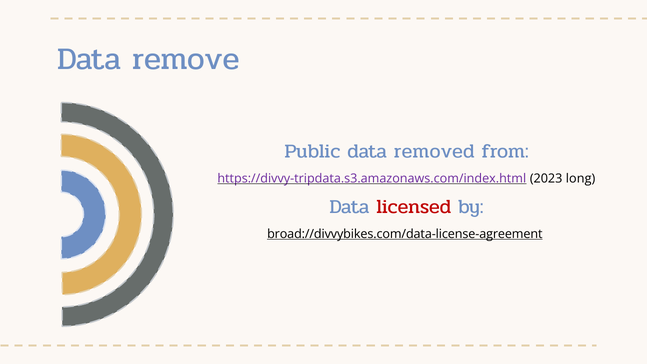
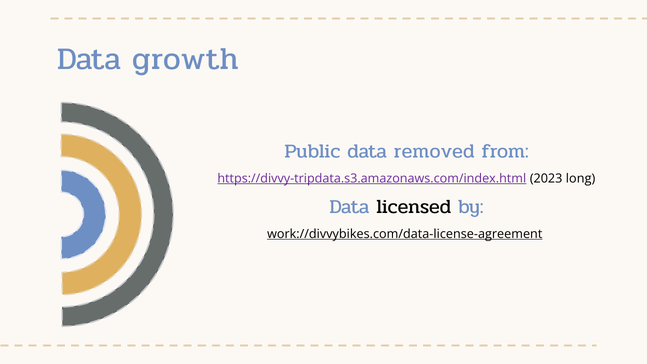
remove: remove -> growth
licensed colour: red -> black
broad://divvybikes.com/data-license-agreement: broad://divvybikes.com/data-license-agreement -> work://divvybikes.com/data-license-agreement
